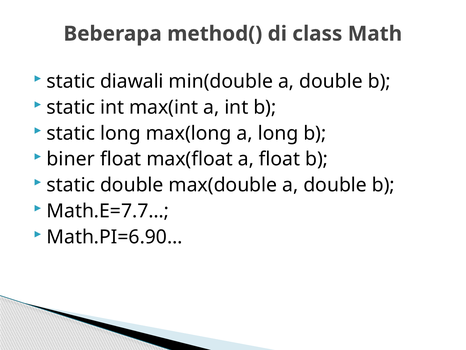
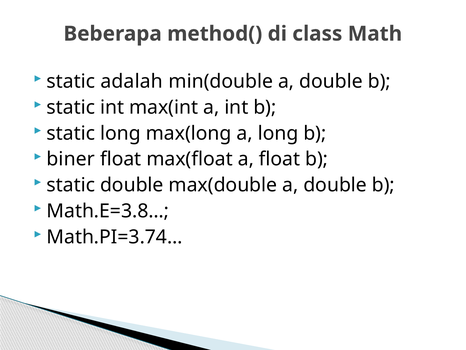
diawali: diawali -> adalah
Math.E=7.7…: Math.E=7.7… -> Math.E=3.8…
Math.PI=6.90…: Math.PI=6.90… -> Math.PI=3.74…
